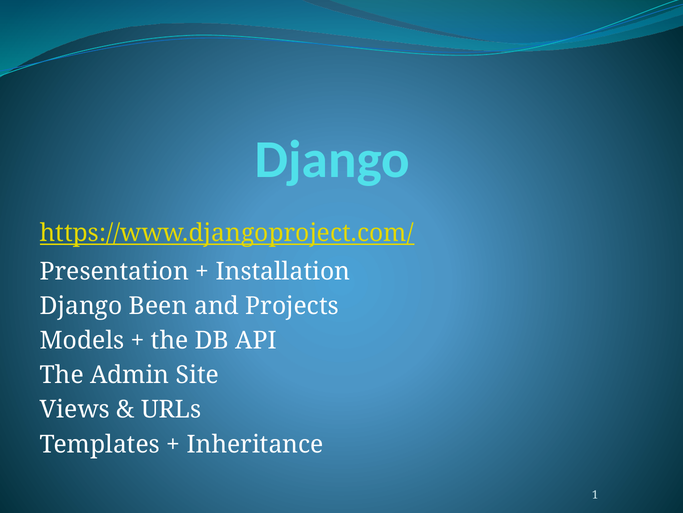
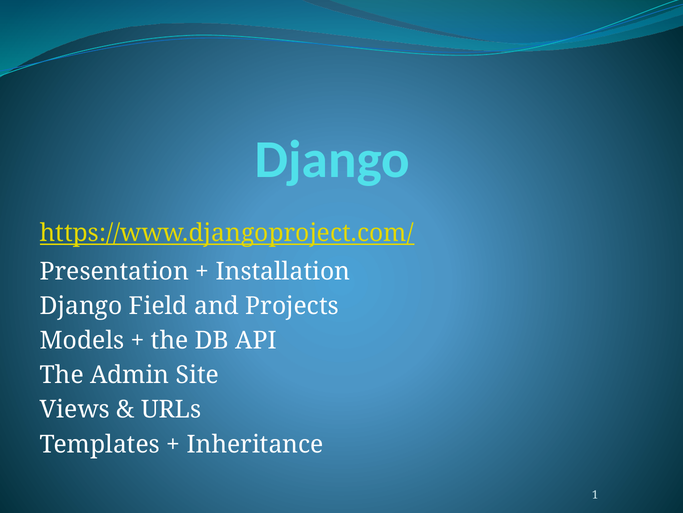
Been: Been -> Field
